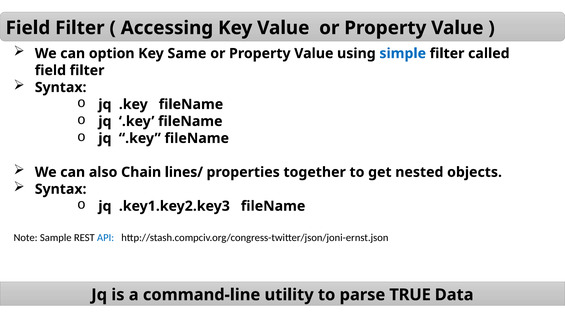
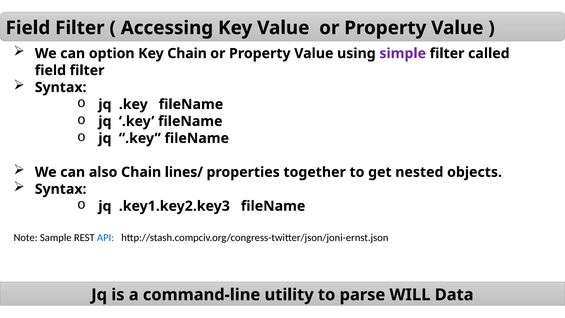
Key Same: Same -> Chain
simple colour: blue -> purple
TRUE: TRUE -> WILL
